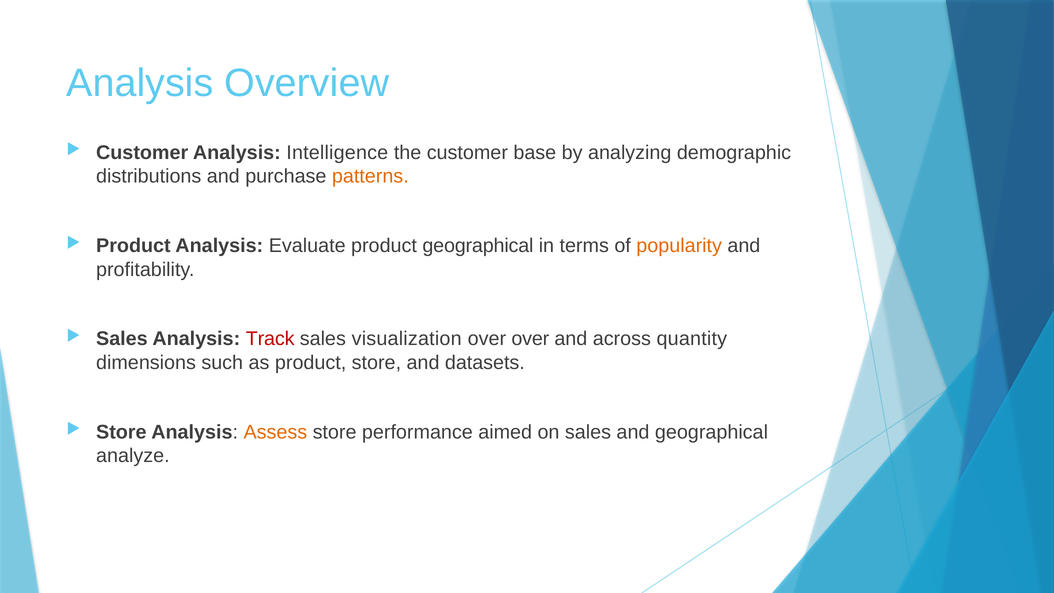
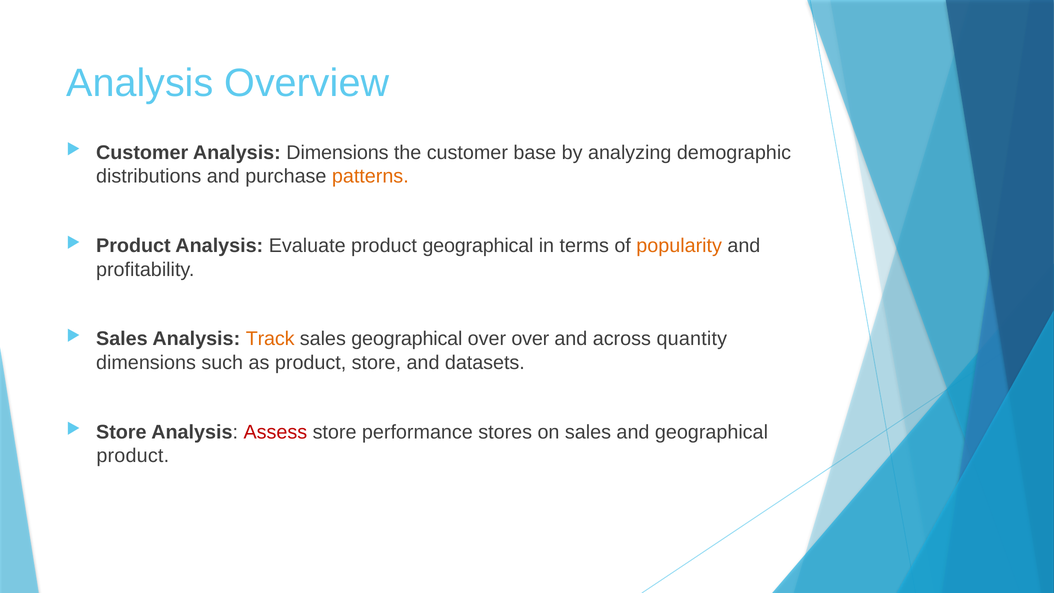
Analysis Intelligence: Intelligence -> Dimensions
Track colour: red -> orange
sales visualization: visualization -> geographical
Assess colour: orange -> red
aimed: aimed -> stores
analyze at (133, 456): analyze -> product
